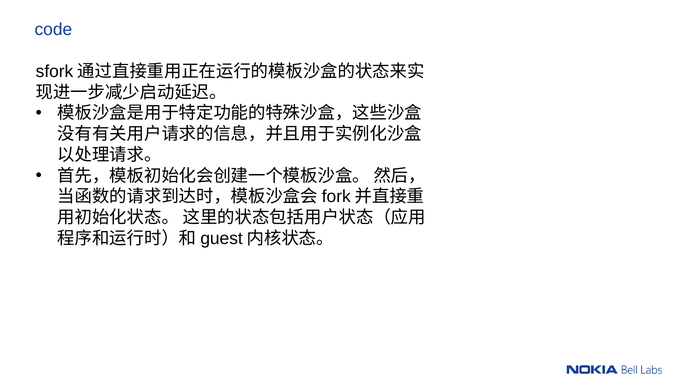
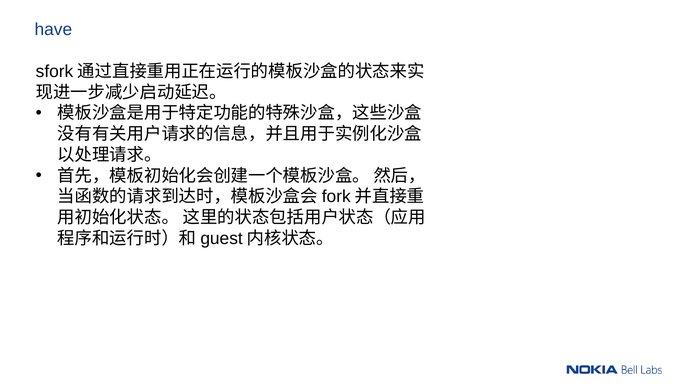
code: code -> have
